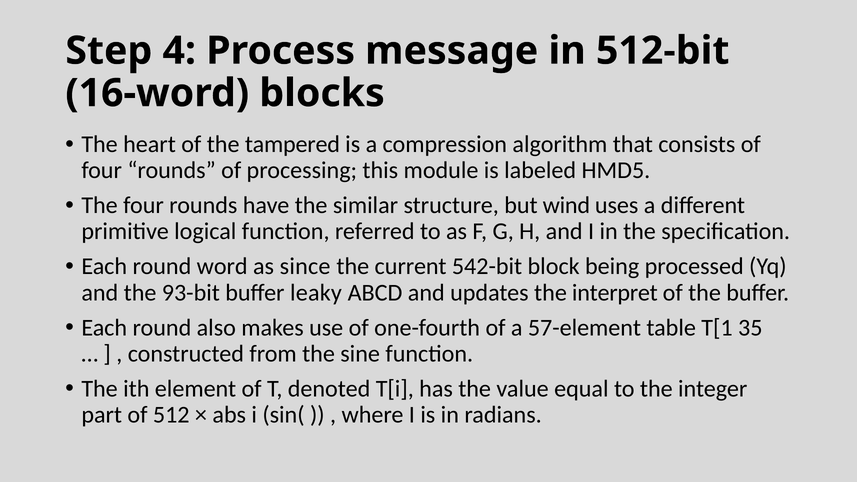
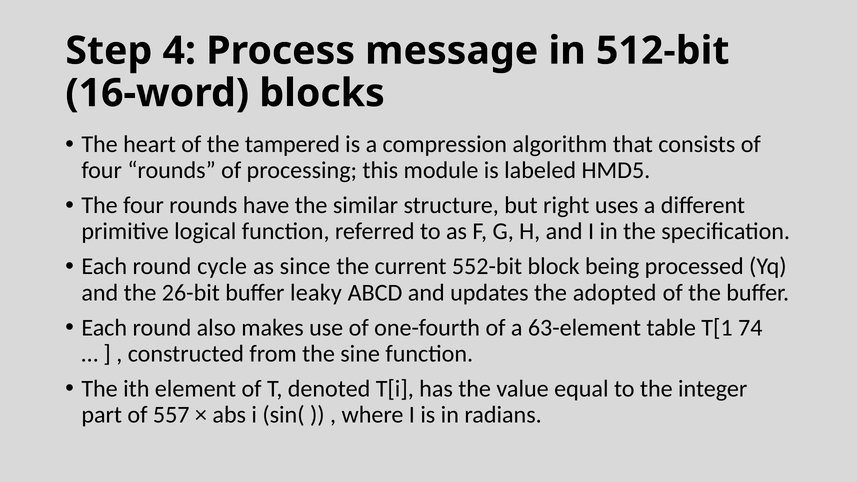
wind: wind -> right
word: word -> cycle
542-bit: 542-bit -> 552-bit
93-bit: 93-bit -> 26-bit
interpret: interpret -> adopted
57-element: 57-element -> 63-element
35: 35 -> 74
512: 512 -> 557
